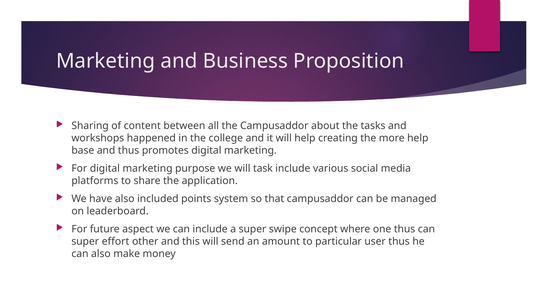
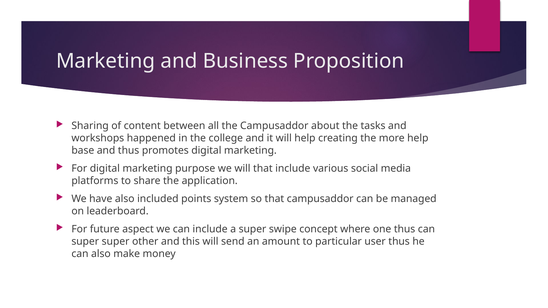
will task: task -> that
super effort: effort -> super
